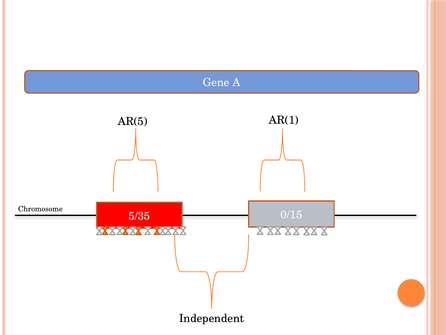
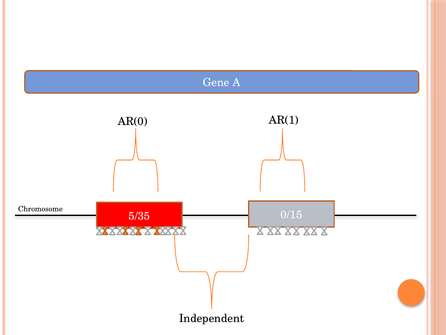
AR(5: AR(5 -> AR(0
